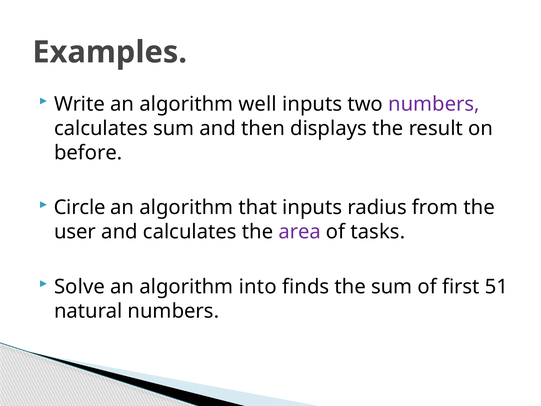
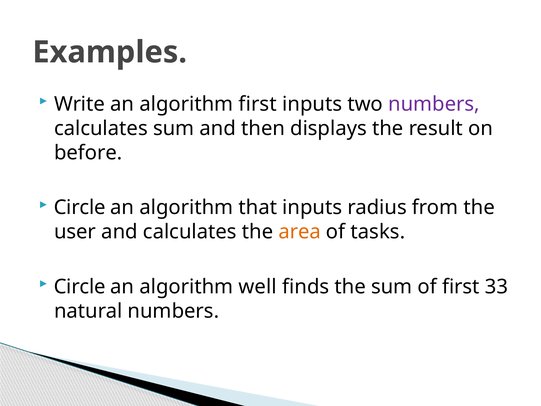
algorithm well: well -> first
area colour: purple -> orange
Solve at (79, 286): Solve -> Circle
into: into -> well
51: 51 -> 33
